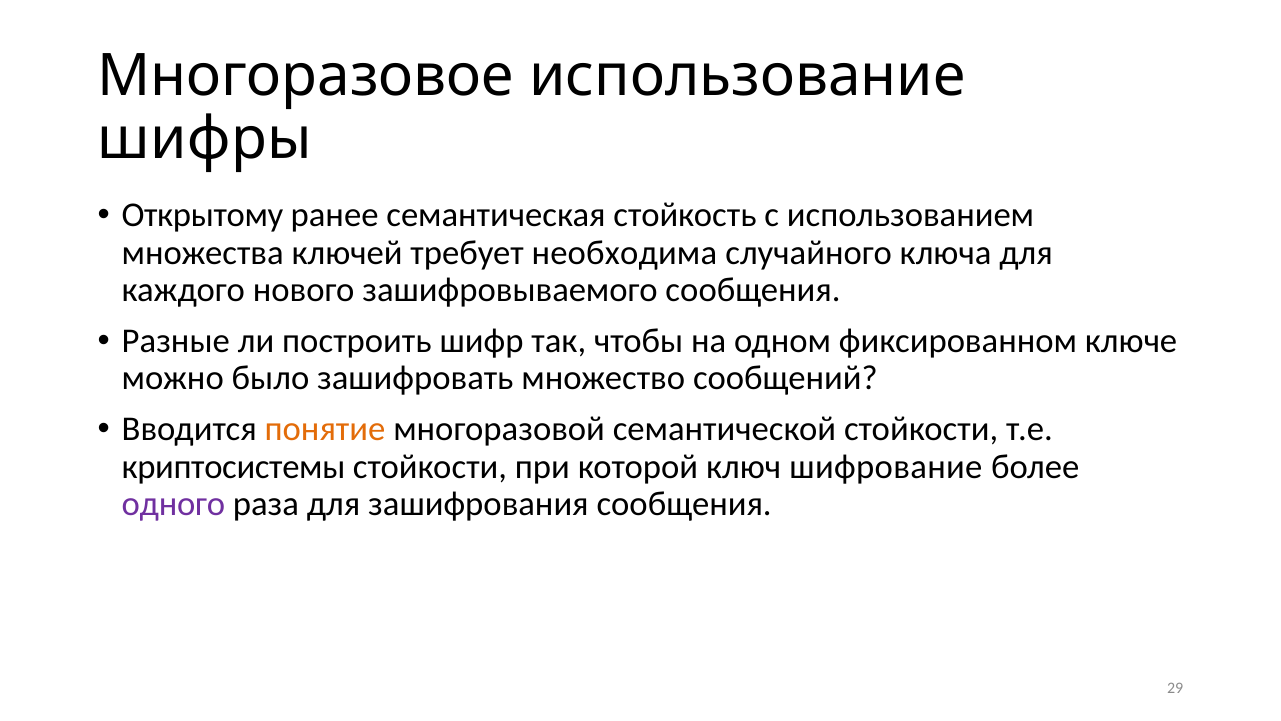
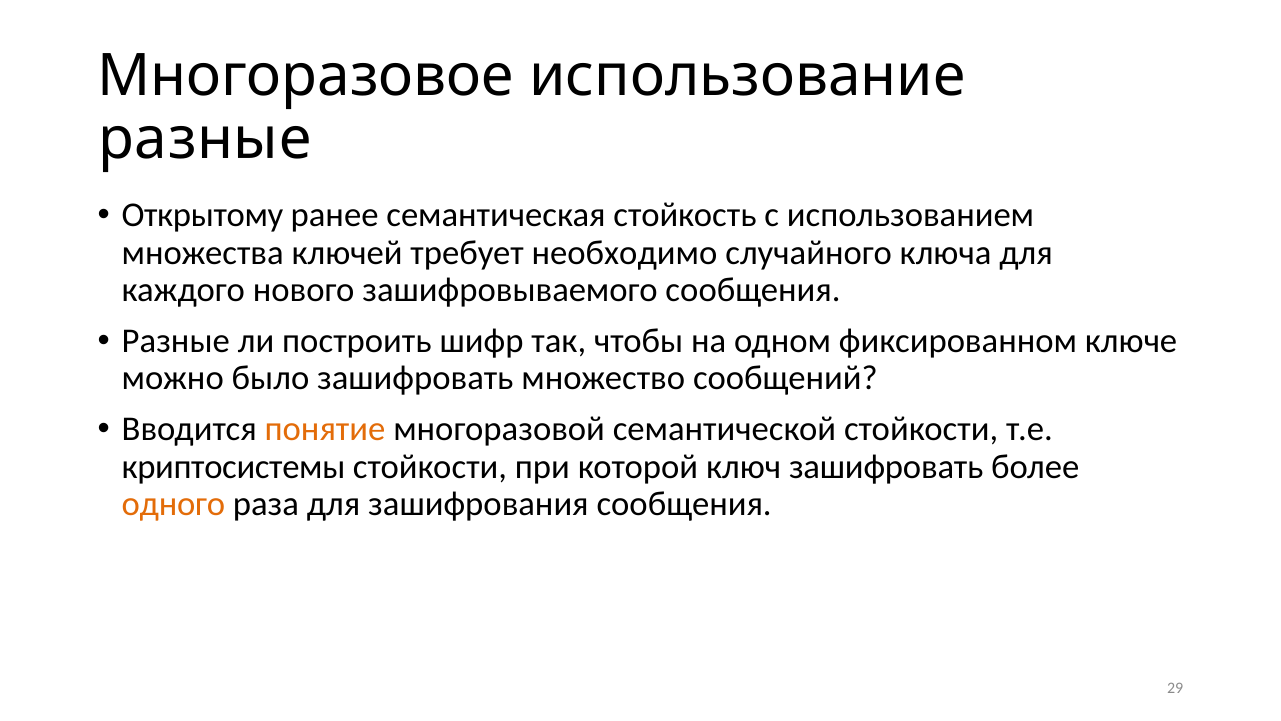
шифры at (205, 139): шифры -> разные
необходима: необходима -> необходимо
ключ шифрование: шифрование -> зашифровать
одного colour: purple -> orange
